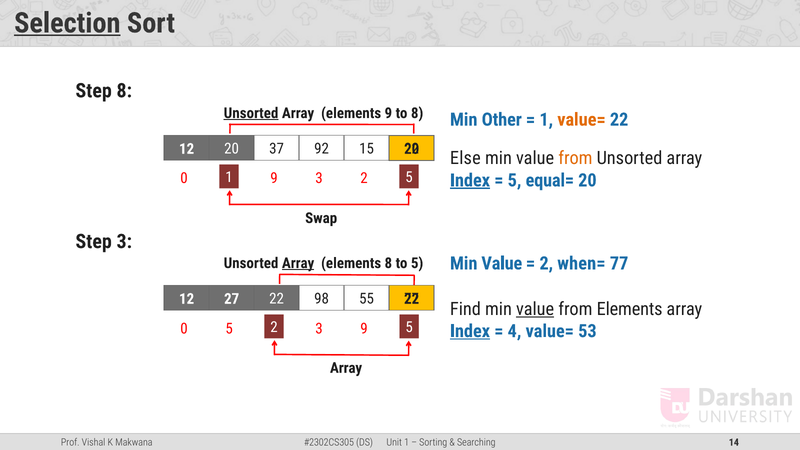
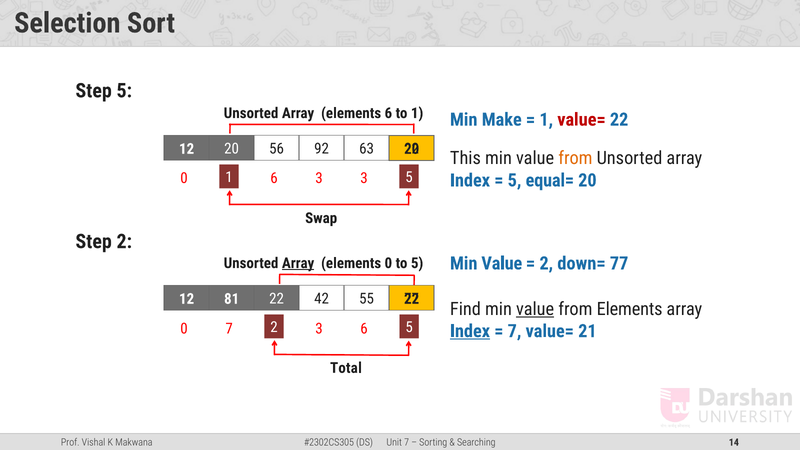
Selection underline: present -> none
Step 8: 8 -> 5
Unsorted at (251, 113) underline: present -> none
elements 9: 9 -> 6
to 8: 8 -> 1
Other: Other -> Make
value= at (581, 120) colour: orange -> red
37: 37 -> 56
15: 15 -> 63
Else: Else -> This
9 at (274, 178): 9 -> 6
3 2: 2 -> 3
Index at (470, 180) underline: present -> none
Step 3: 3 -> 2
when=: when= -> down=
elements 8: 8 -> 0
27: 27 -> 81
98: 98 -> 42
0 5: 5 -> 7
3 9: 9 -> 6
4 at (514, 331): 4 -> 7
53: 53 -> 21
Array at (346, 368): Array -> Total
1 at (407, 442): 1 -> 7
